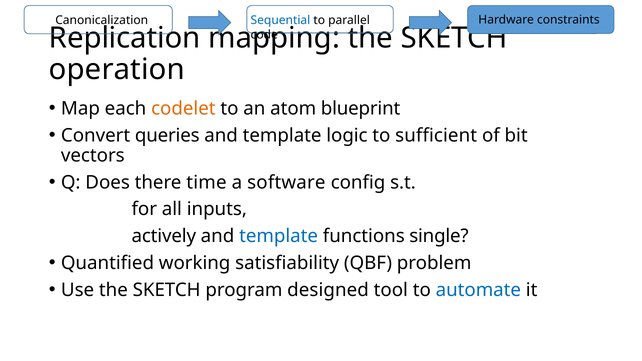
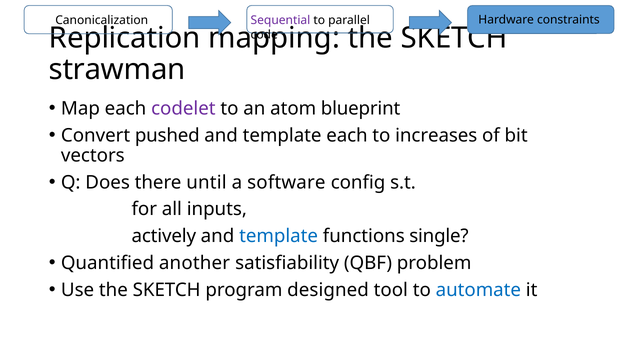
Sequential colour: blue -> purple
operation: operation -> strawman
codelet colour: orange -> purple
queries: queries -> pushed
template logic: logic -> each
sufficient: sufficient -> increases
time: time -> until
working: working -> another
